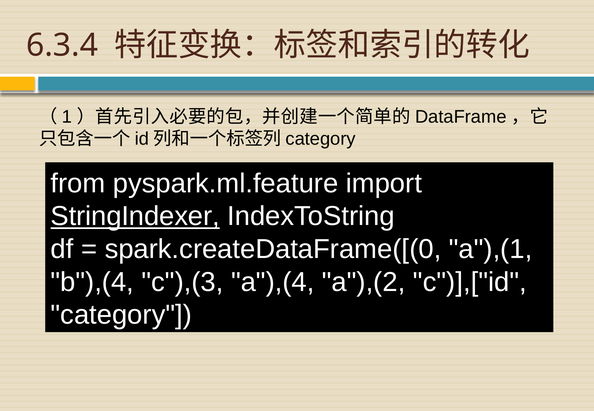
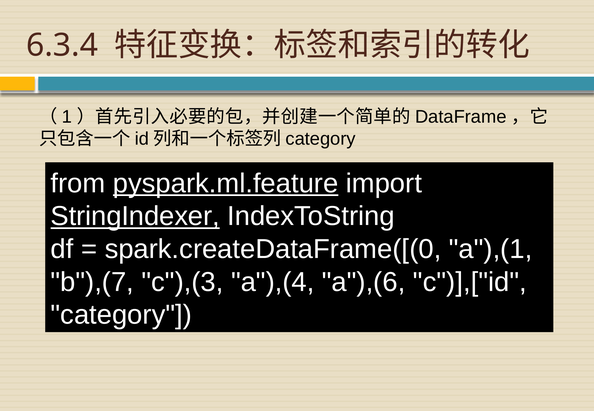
pyspark.ml.feature underline: none -> present
b"),(4: b"),(4 -> b"),(7
a"),(2: a"),(2 -> a"),(6
